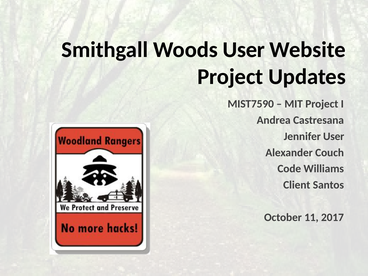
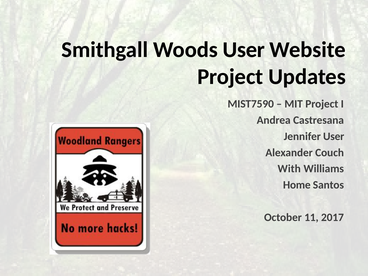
Code: Code -> With
Client: Client -> Home
